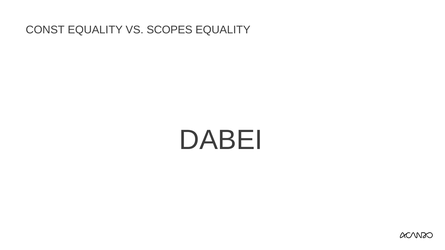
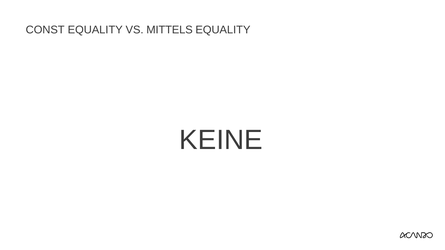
SCOPES: SCOPES -> MITTELS
DABEI: DABEI -> KEINE
